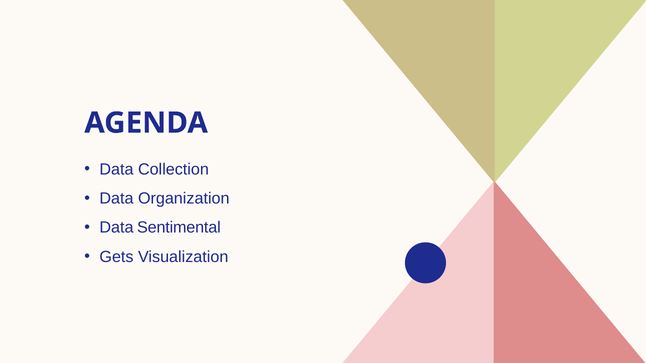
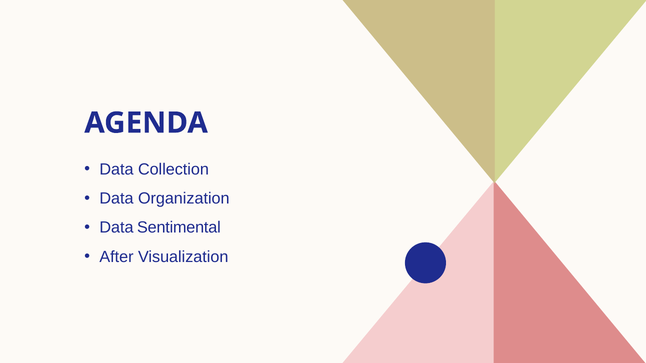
Gets: Gets -> After
